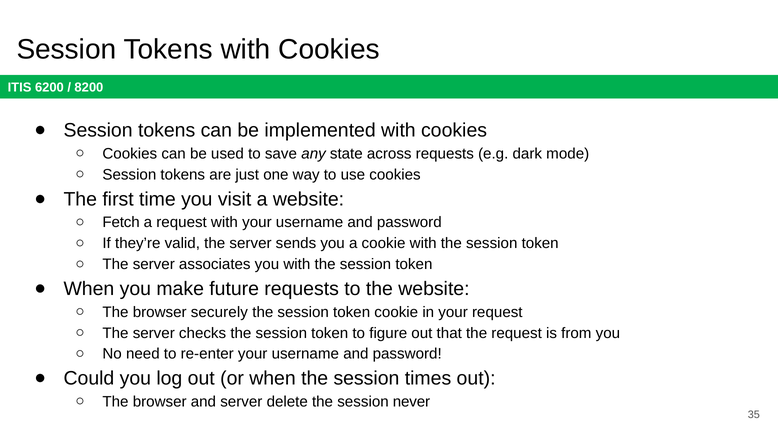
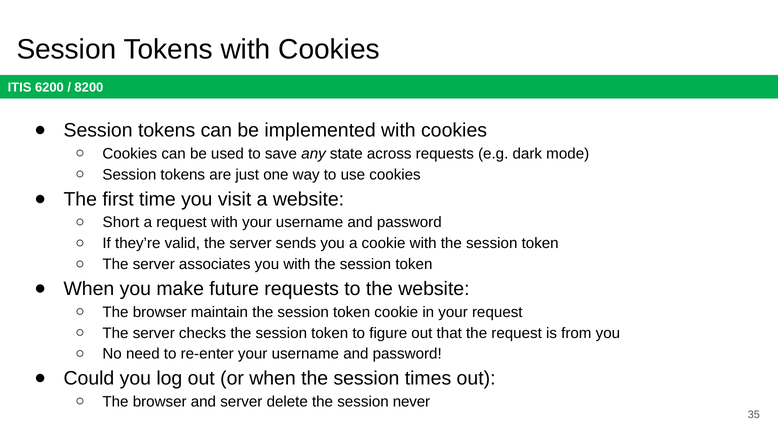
Fetch: Fetch -> Short
securely: securely -> maintain
